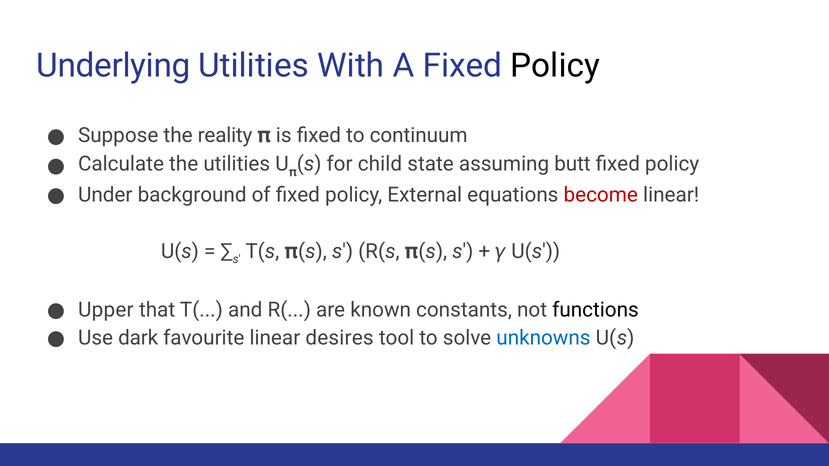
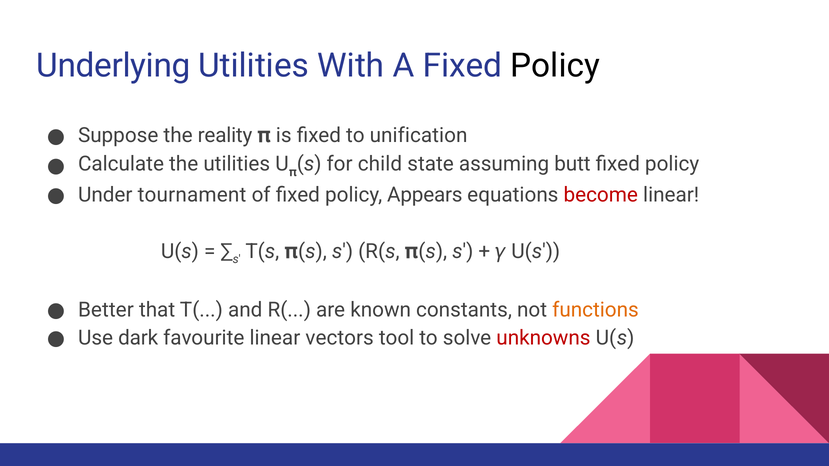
continuum: continuum -> unification
background: background -> tournament
External: External -> Appears
Upper: Upper -> Better
functions colour: black -> orange
desires: desires -> vectors
unknowns colour: blue -> red
